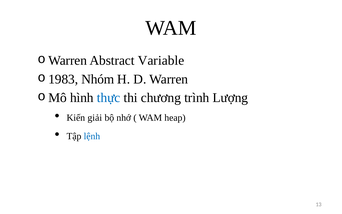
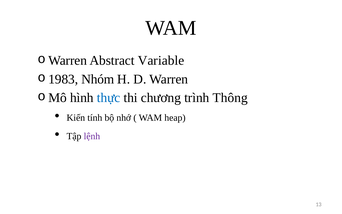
Lượng: Lượng -> Thông
giải: giải -> tính
lệnh colour: blue -> purple
